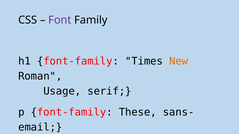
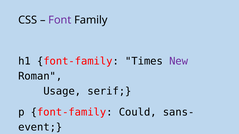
New colour: orange -> purple
These: These -> Could
email: email -> event
